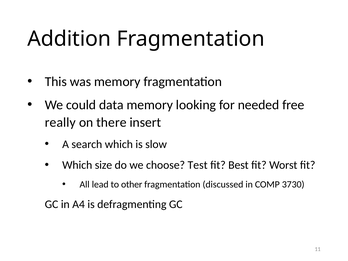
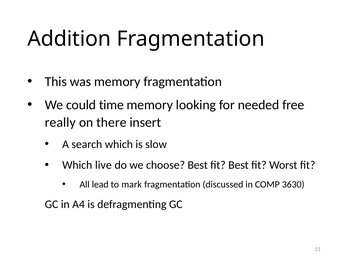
data: data -> time
size: size -> live
choose Test: Test -> Best
other: other -> mark
3730: 3730 -> 3630
